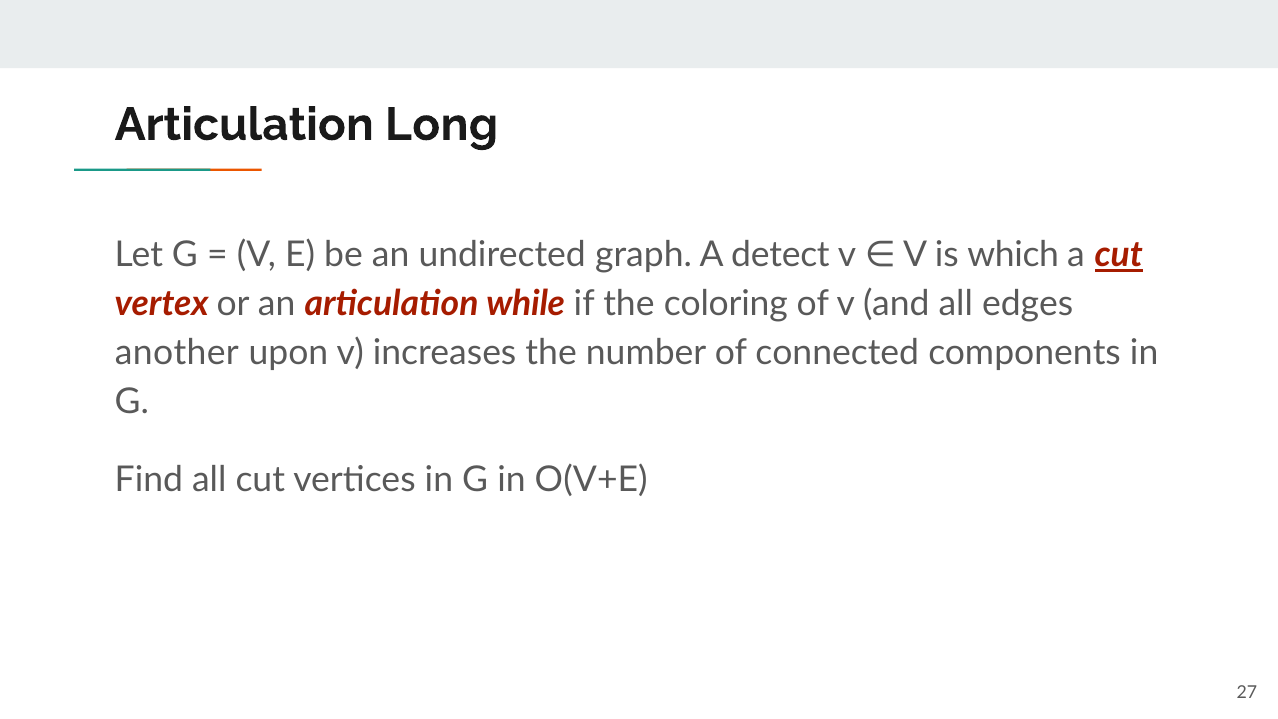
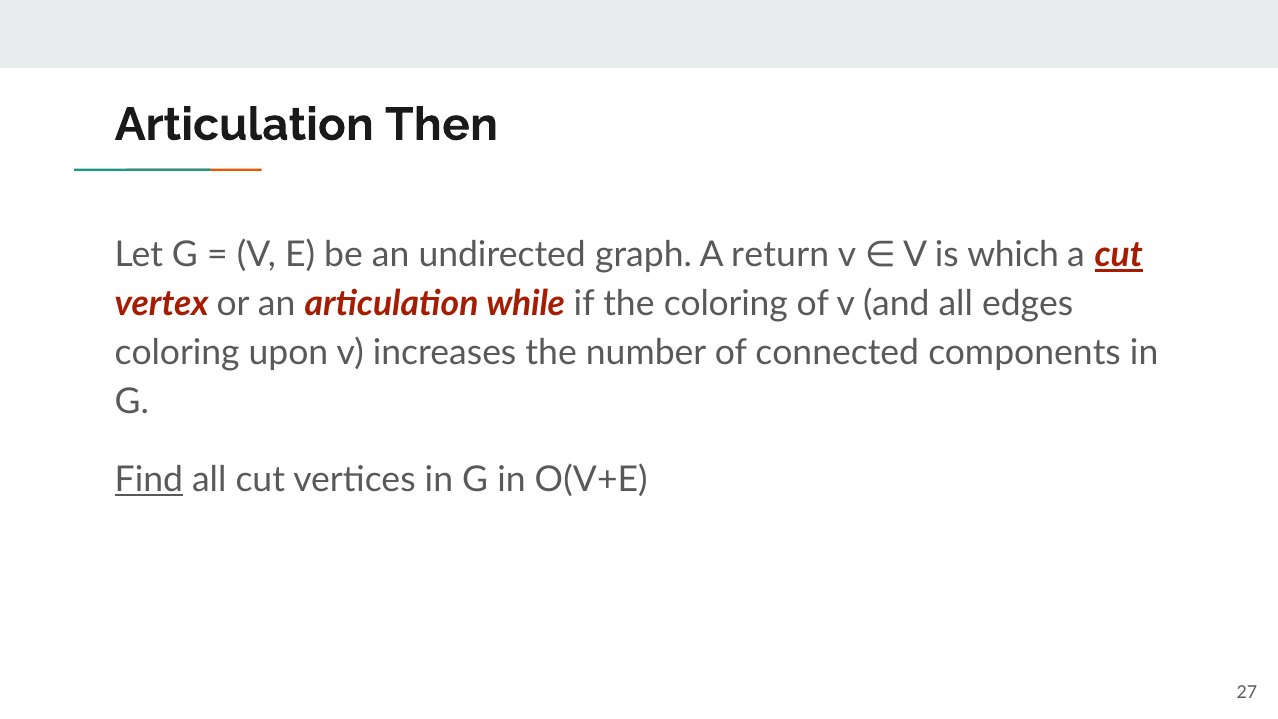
Long: Long -> Then
detect: detect -> return
another at (177, 353): another -> coloring
Find underline: none -> present
